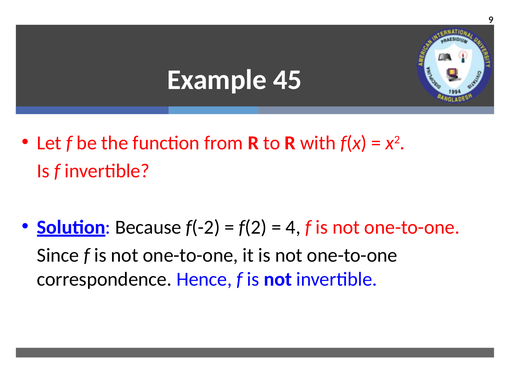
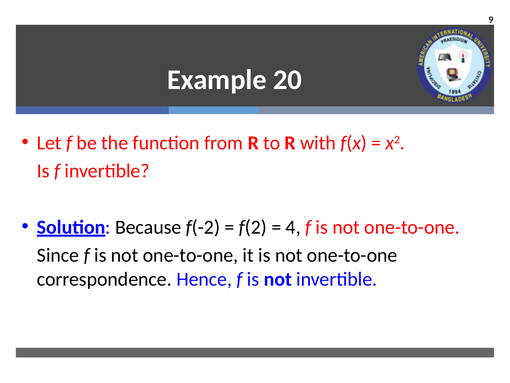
45: 45 -> 20
